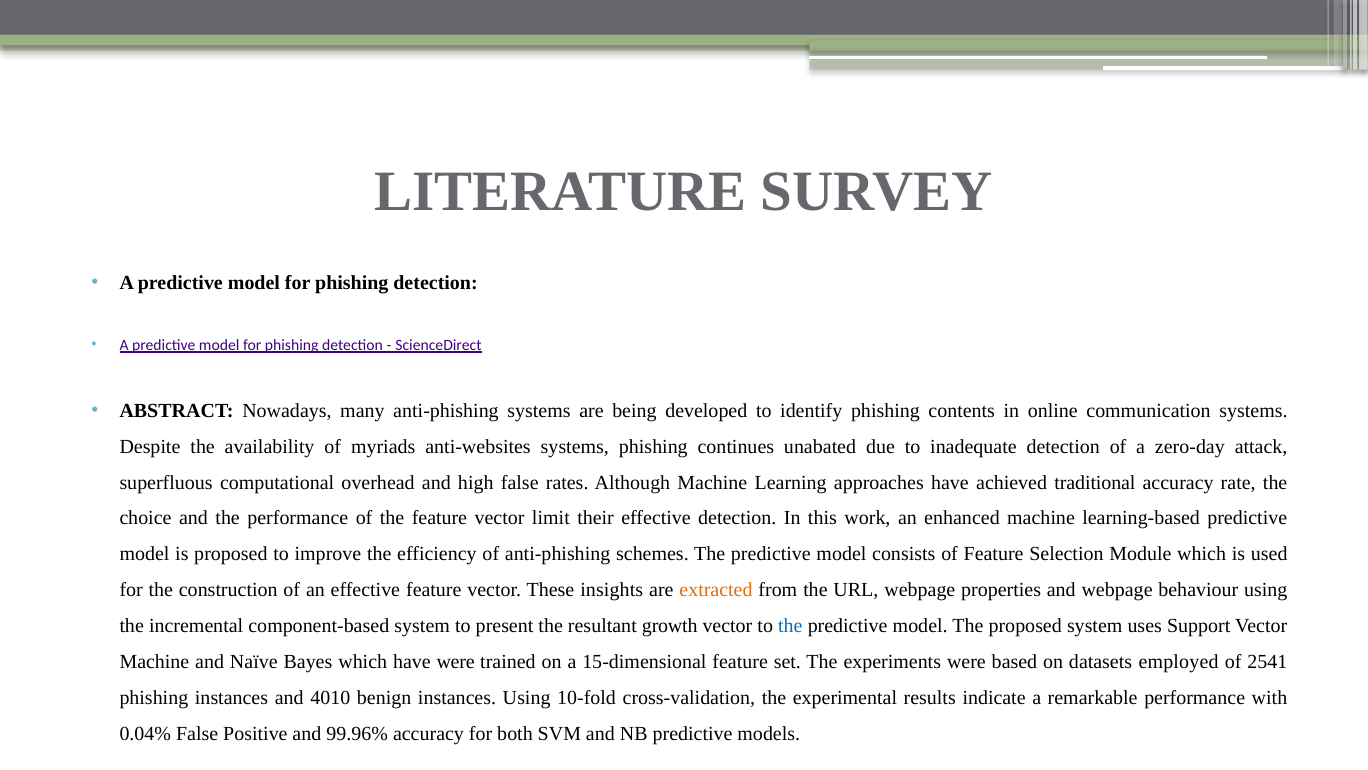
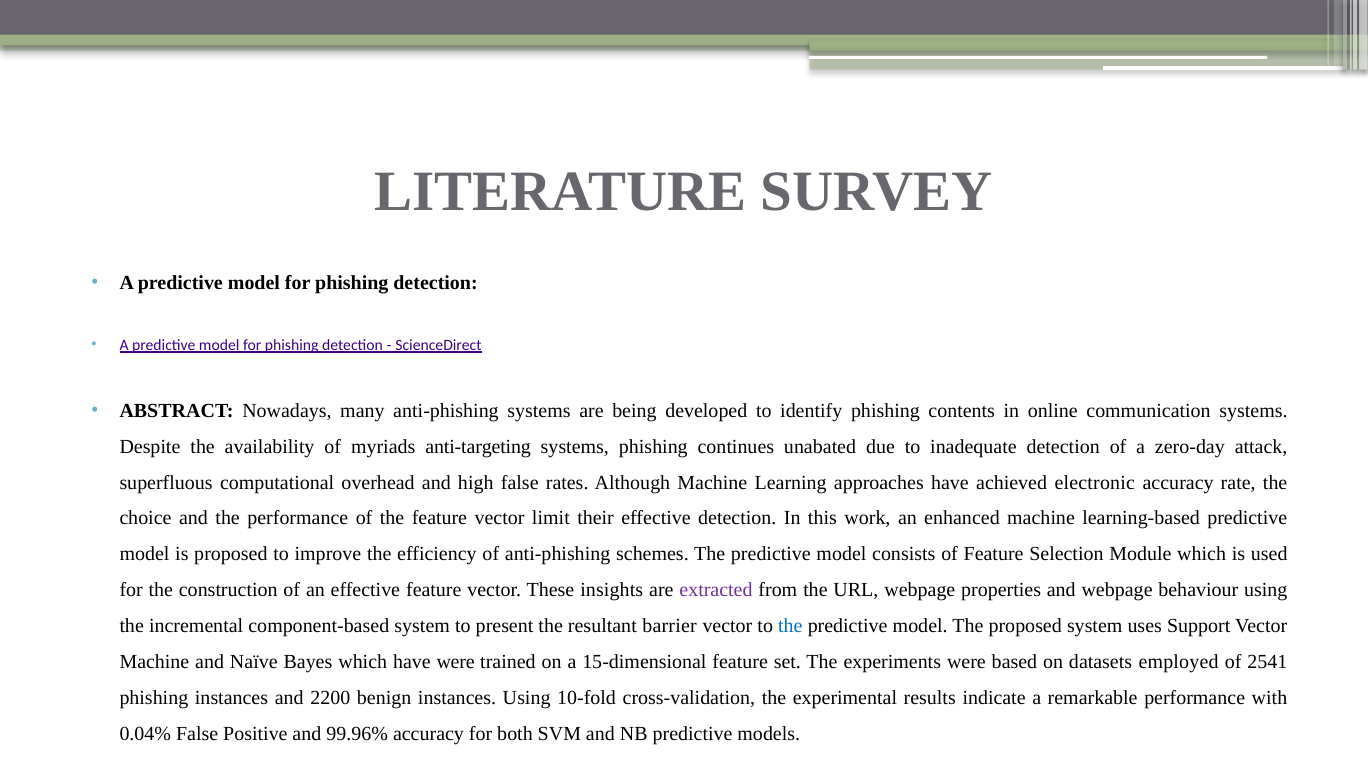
anti-websites: anti-websites -> anti-targeting
traditional: traditional -> electronic
extracted colour: orange -> purple
growth: growth -> barrier
4010: 4010 -> 2200
